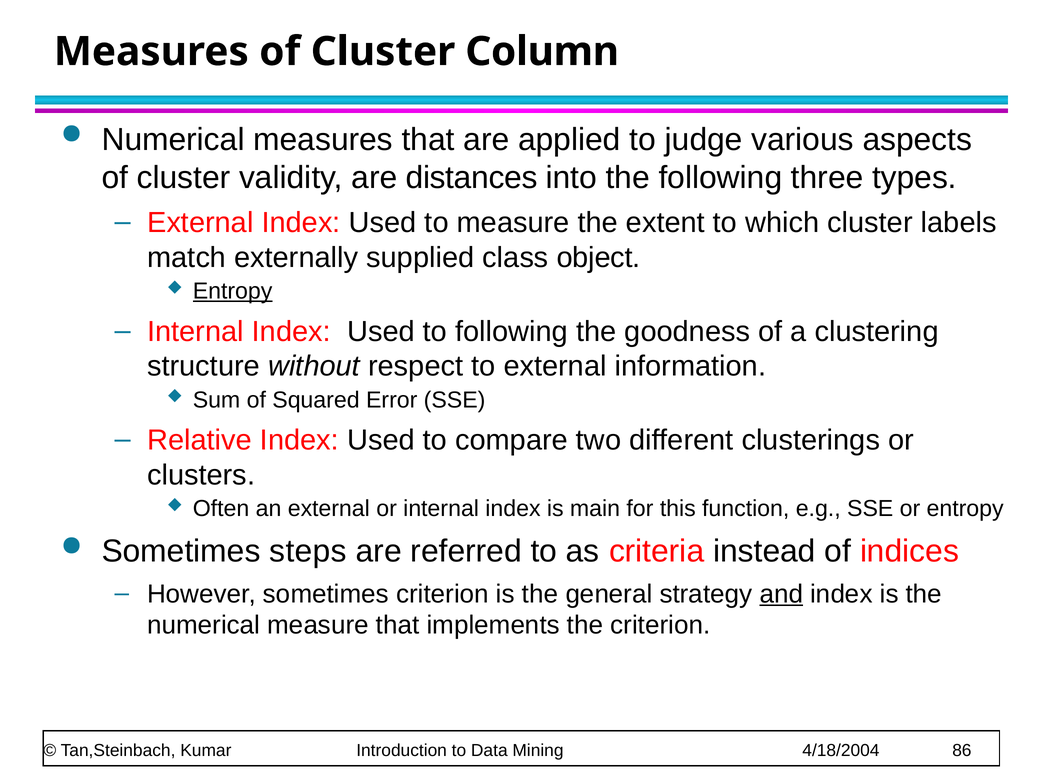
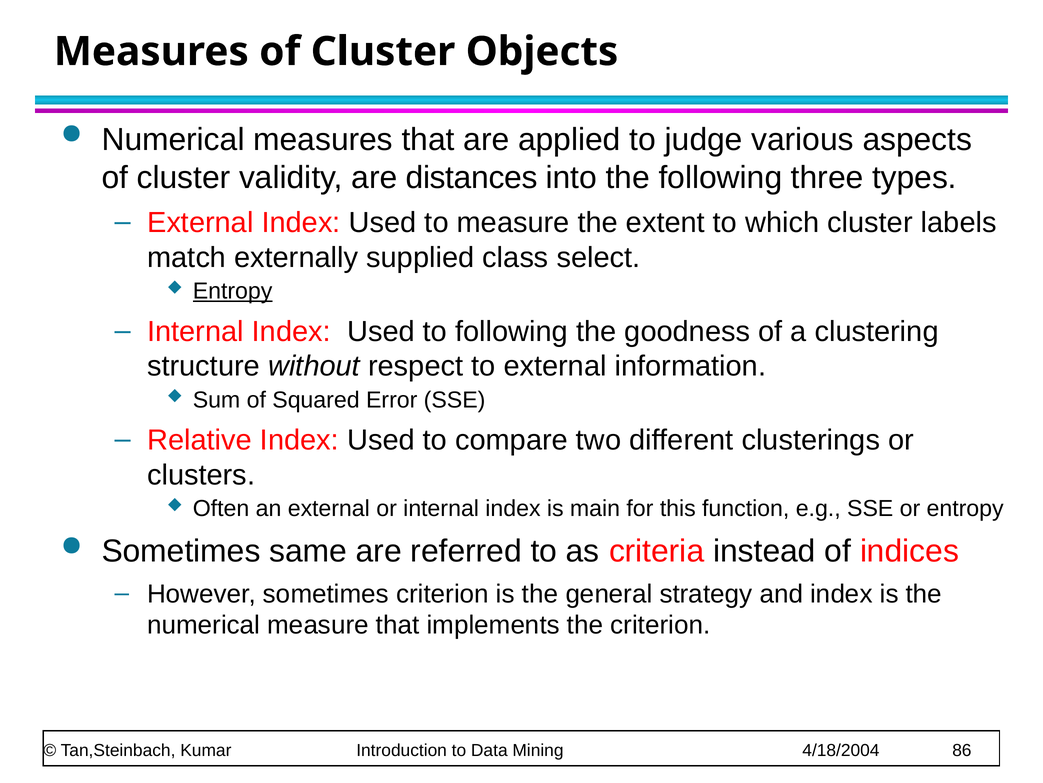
Column: Column -> Objects
object: object -> select
steps: steps -> same
and underline: present -> none
